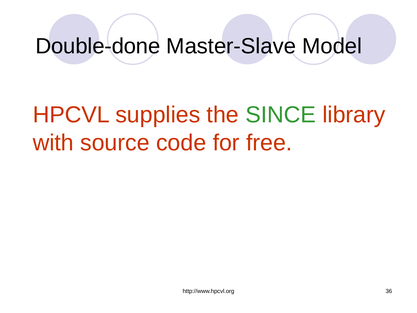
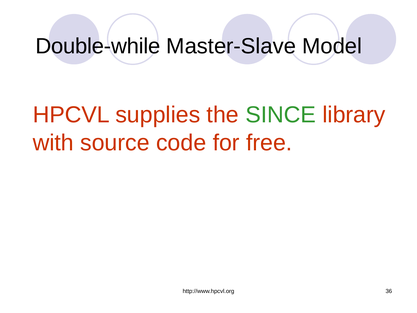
Double-done: Double-done -> Double-while
